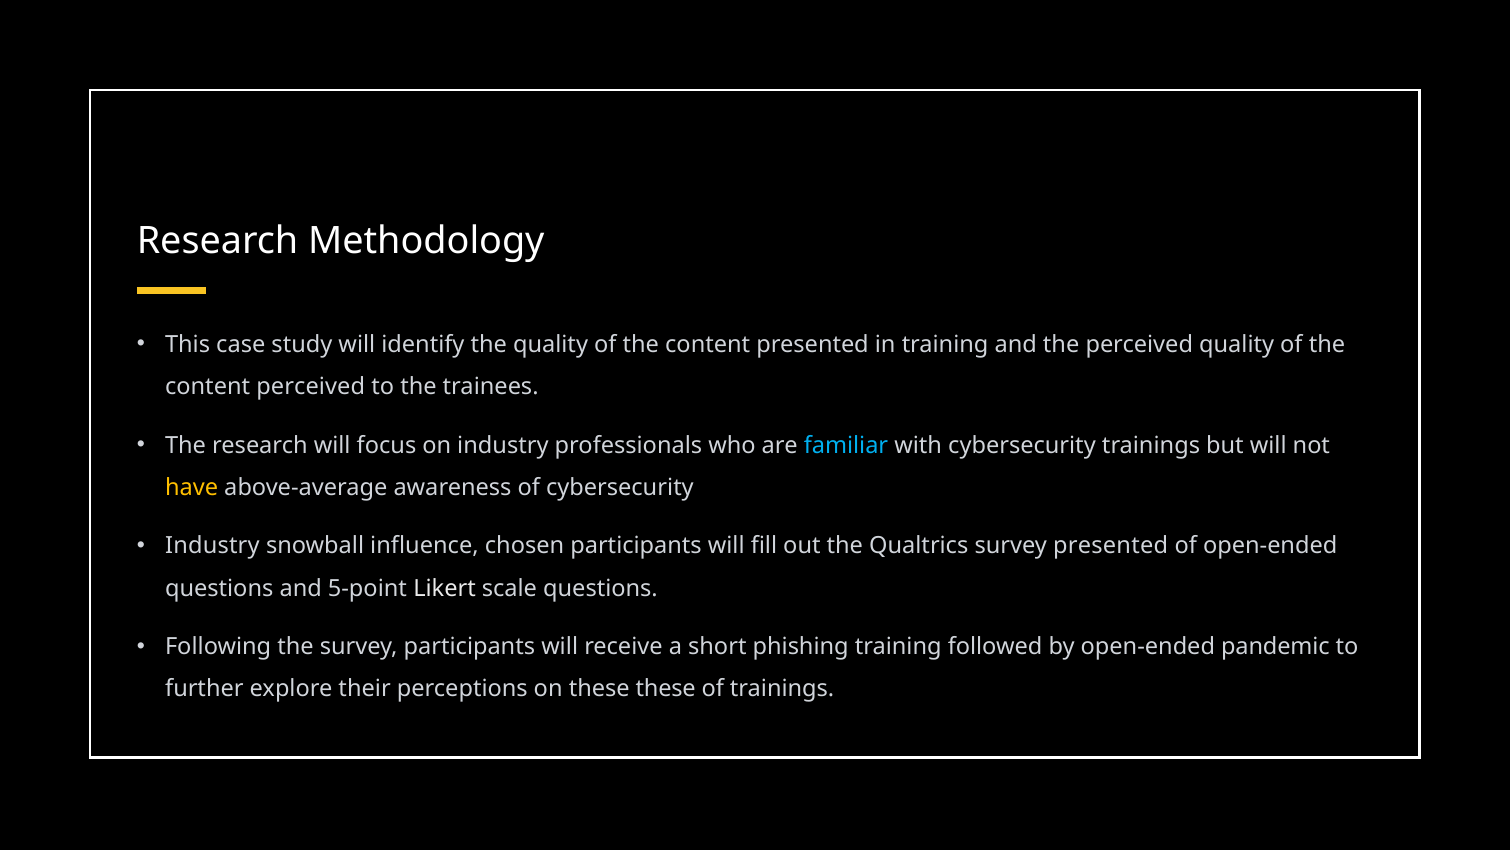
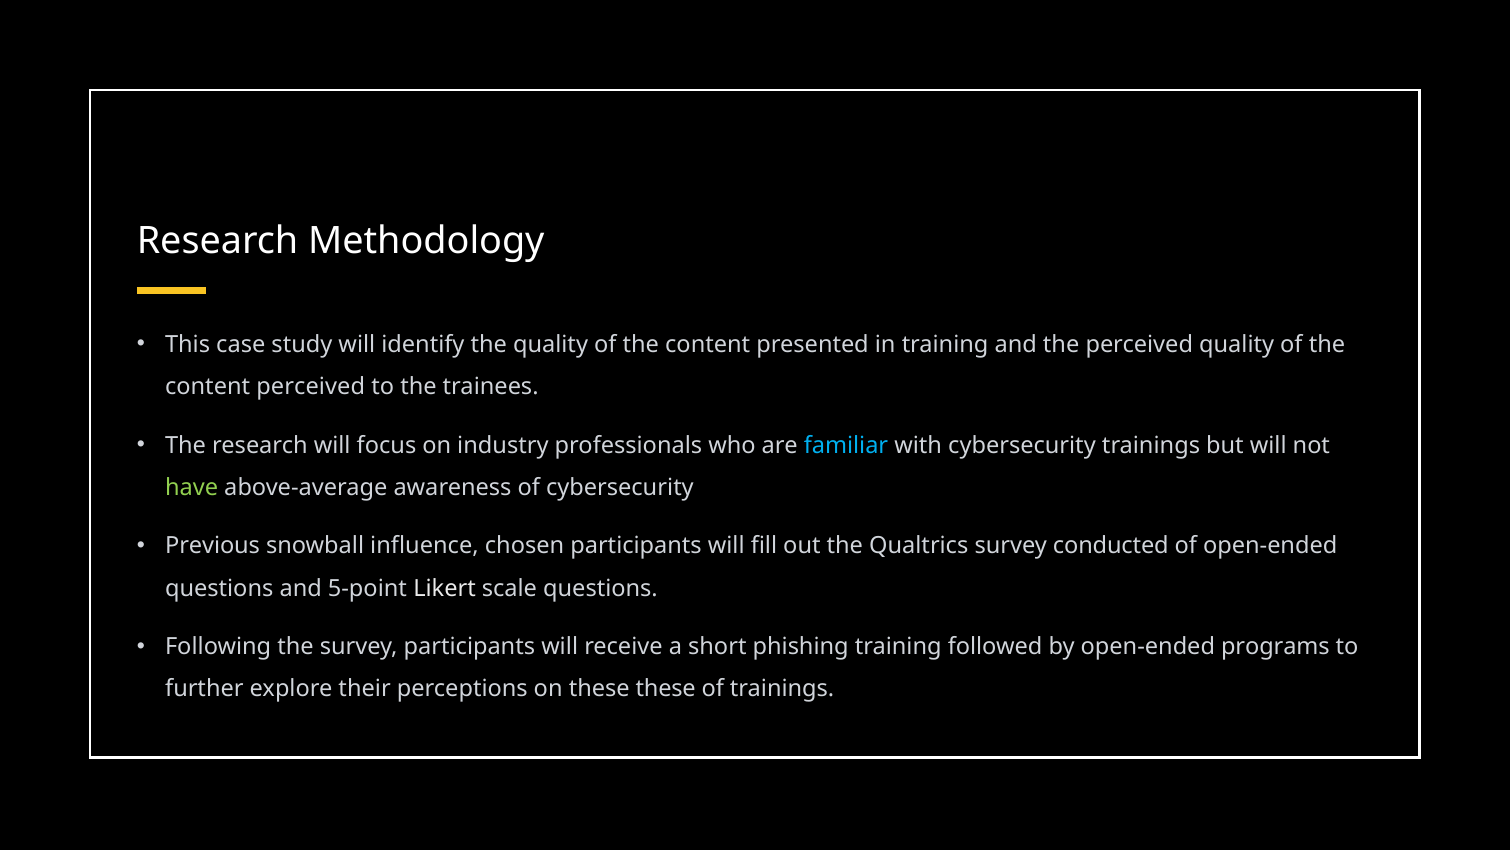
have colour: yellow -> light green
Industry at (212, 546): Industry -> Previous
survey presented: presented -> conducted
pandemic: pandemic -> programs
